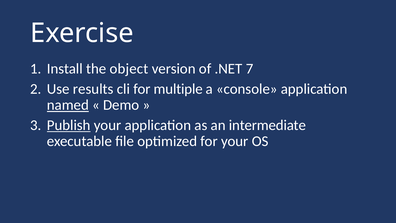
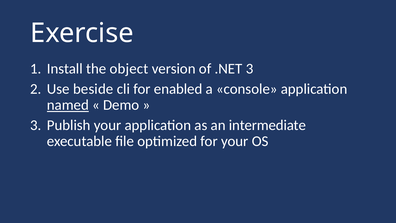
.NET 7: 7 -> 3
results: results -> beside
multiple: multiple -> enabled
Publish underline: present -> none
